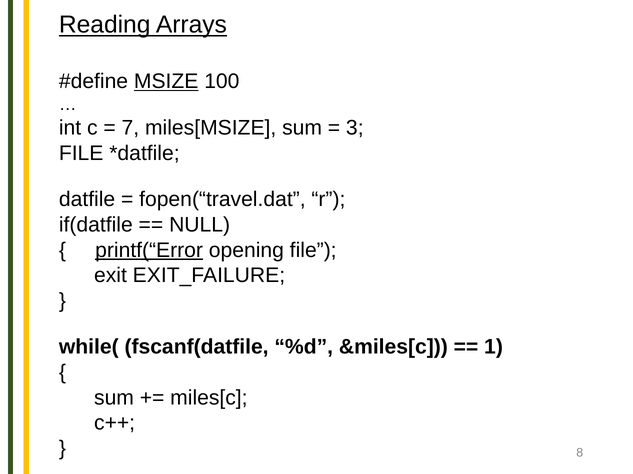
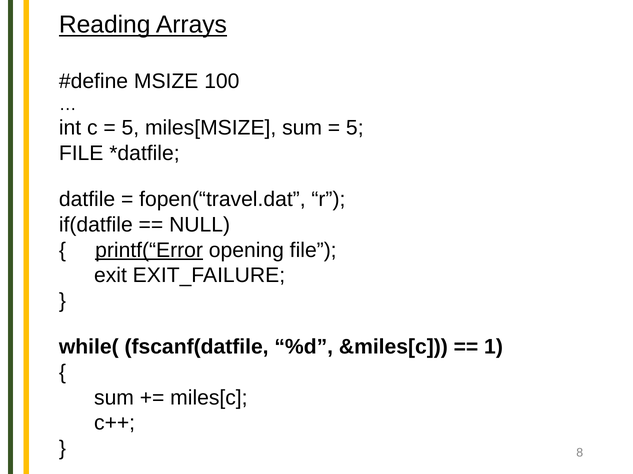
MSIZE underline: present -> none
7 at (130, 128): 7 -> 5
3 at (355, 128): 3 -> 5
